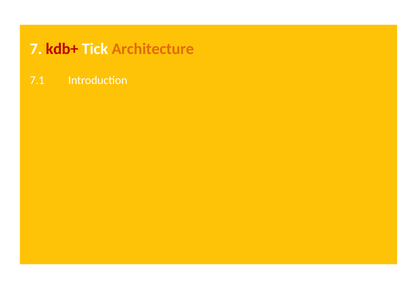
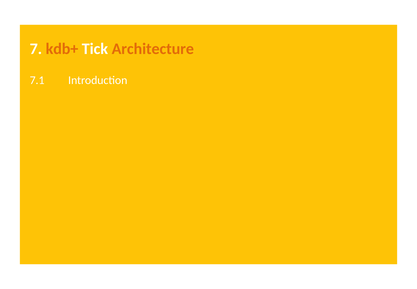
kdb+ colour: red -> orange
